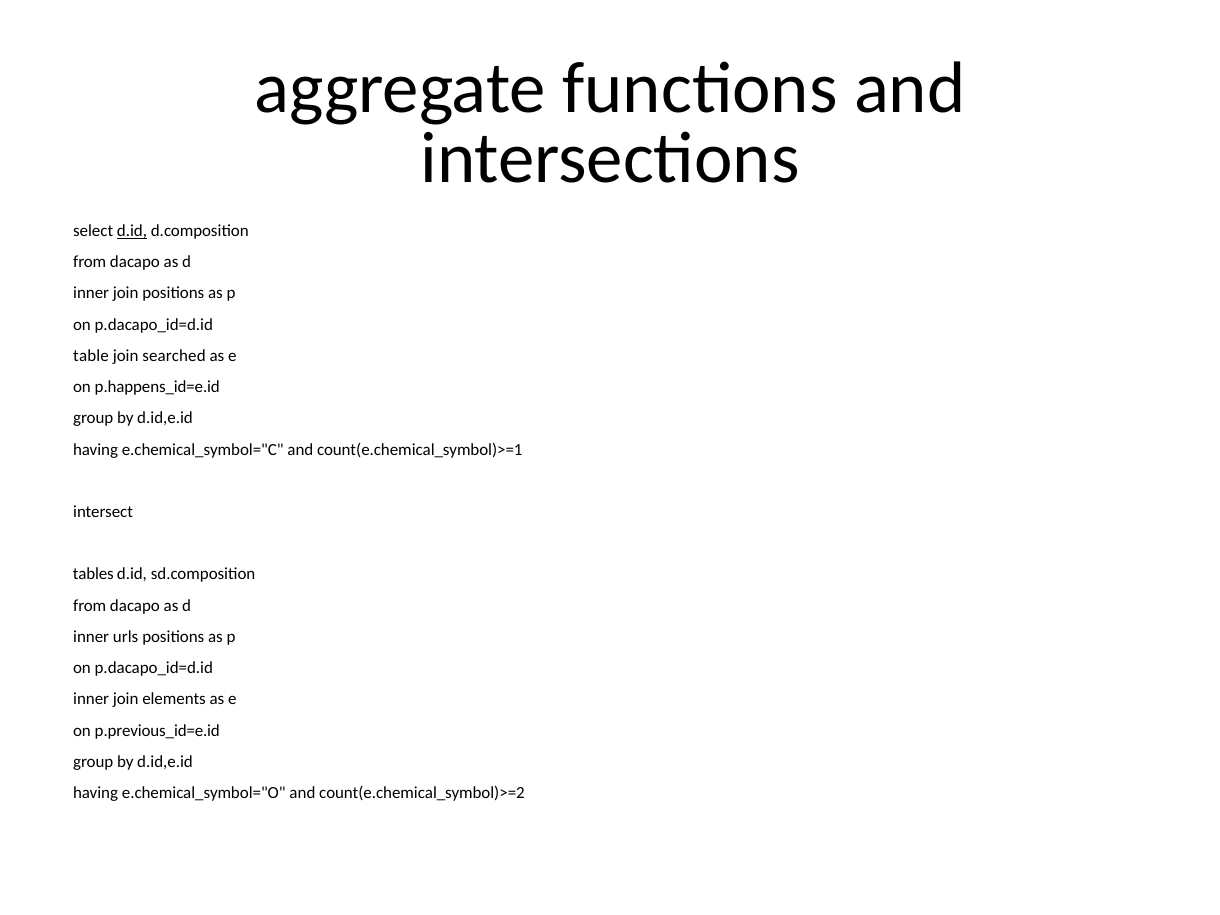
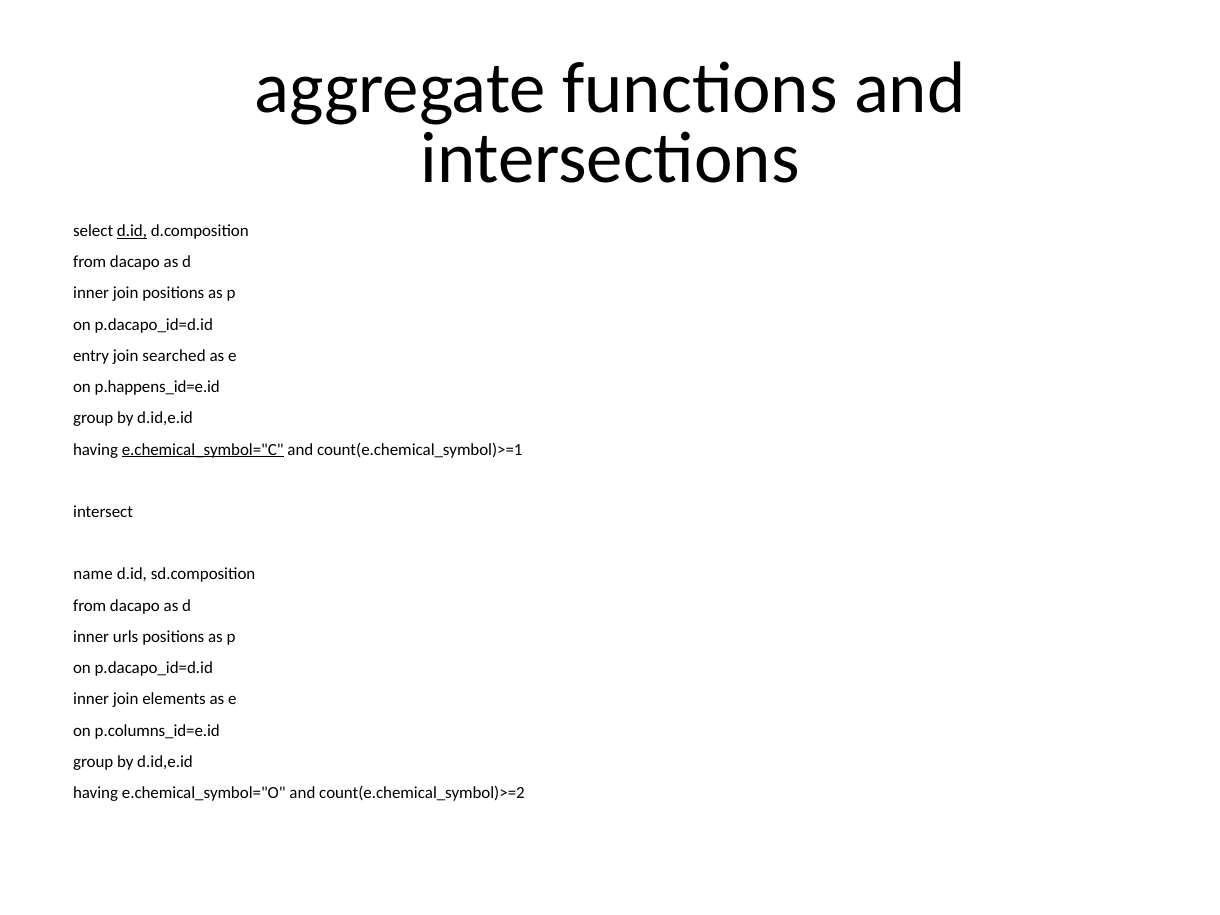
table: table -> entry
e.chemical_symbol="C underline: none -> present
tables: tables -> name
p.previous_id=e.id: p.previous_id=e.id -> p.columns_id=e.id
